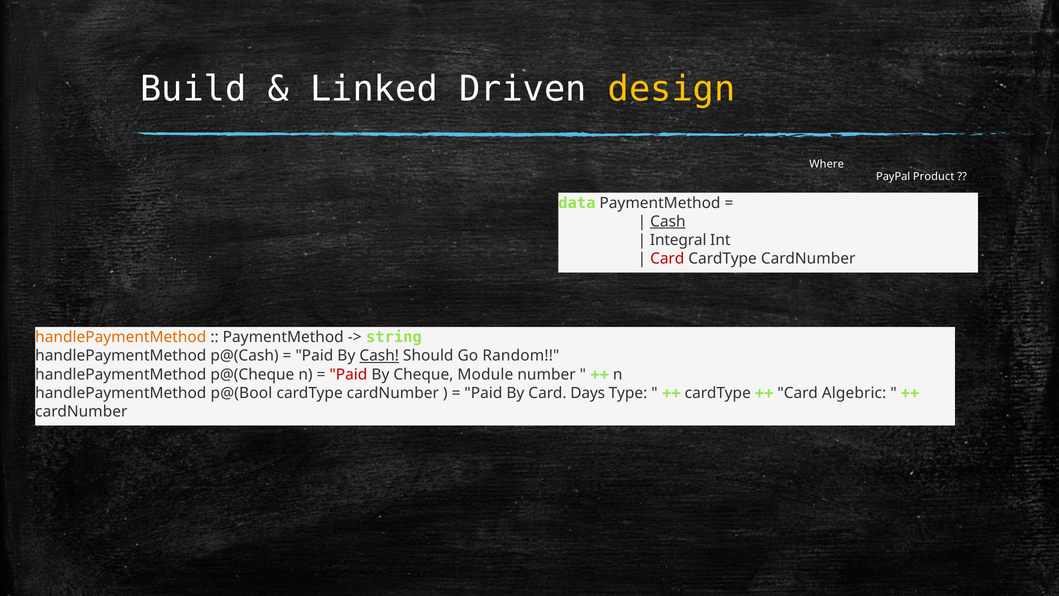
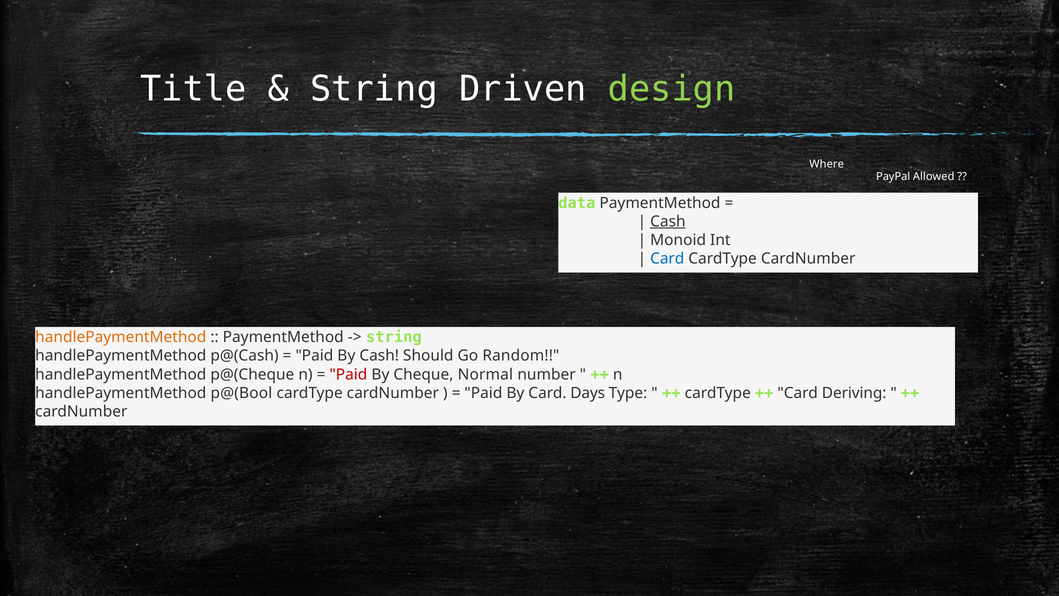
Build: Build -> Title
Linked at (374, 89): Linked -> String
design colour: yellow -> light green
Product: Product -> Allowed
Integral: Integral -> Monoid
Card at (667, 259) colour: red -> blue
Cash at (379, 356) underline: present -> none
Module: Module -> Normal
Algebric: Algebric -> Deriving
